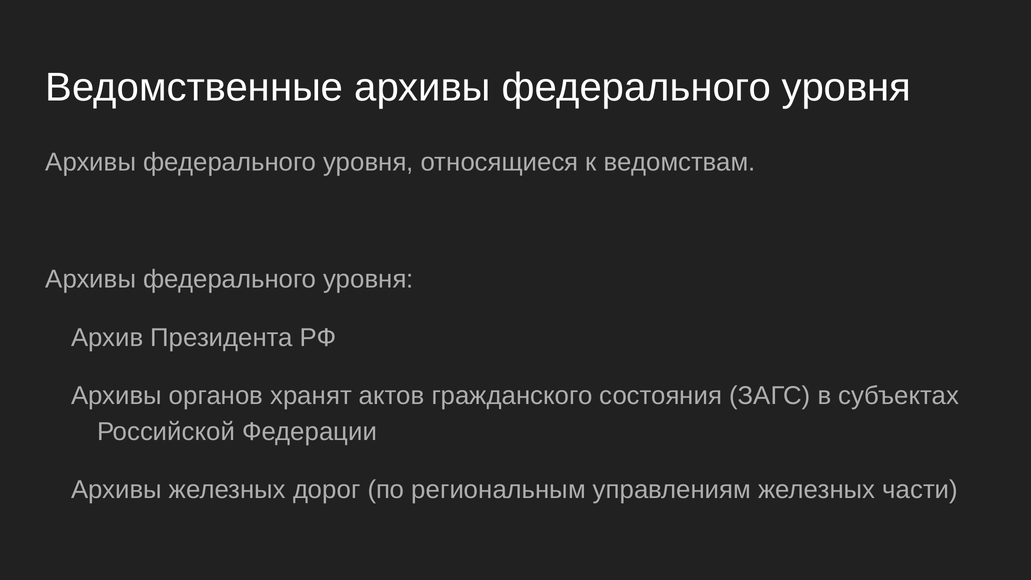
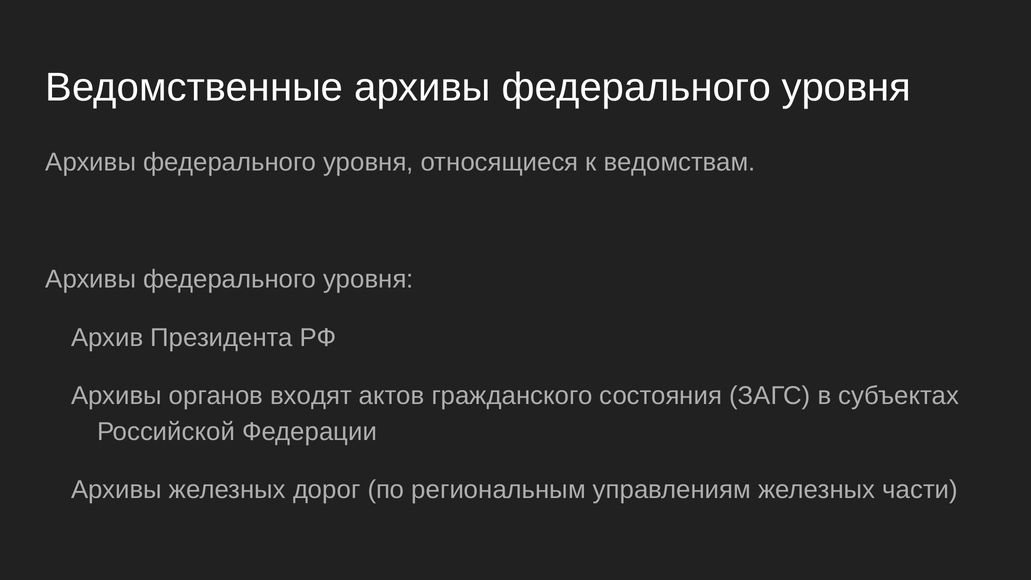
хранят: хранят -> входят
